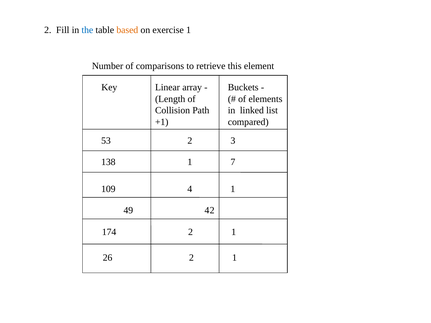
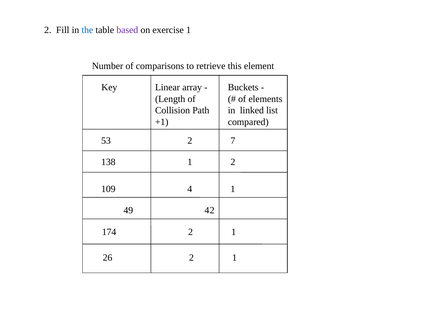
based colour: orange -> purple
3: 3 -> 7
138 1 7: 7 -> 2
